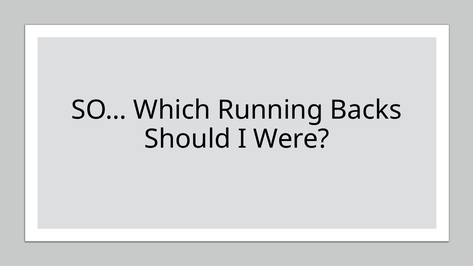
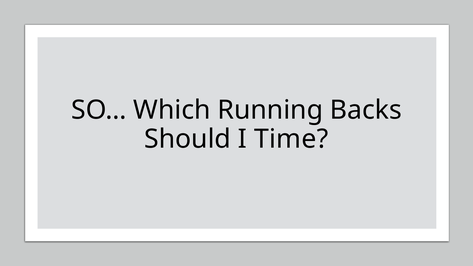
Were: Were -> Time
